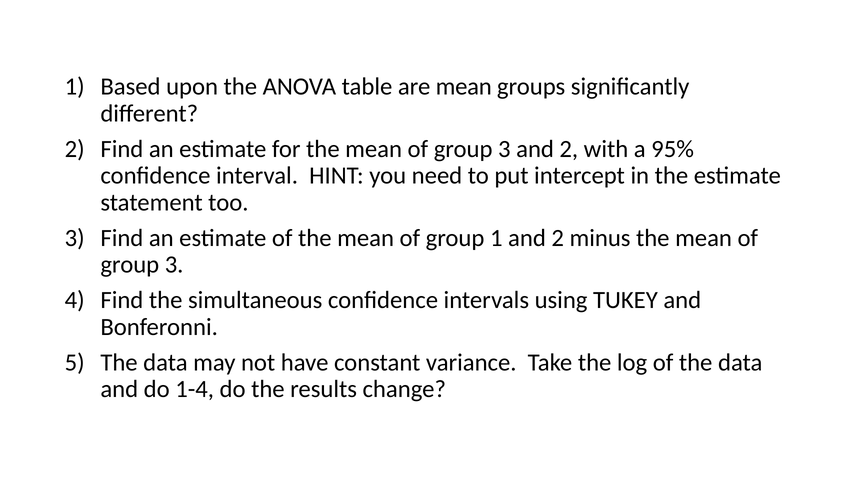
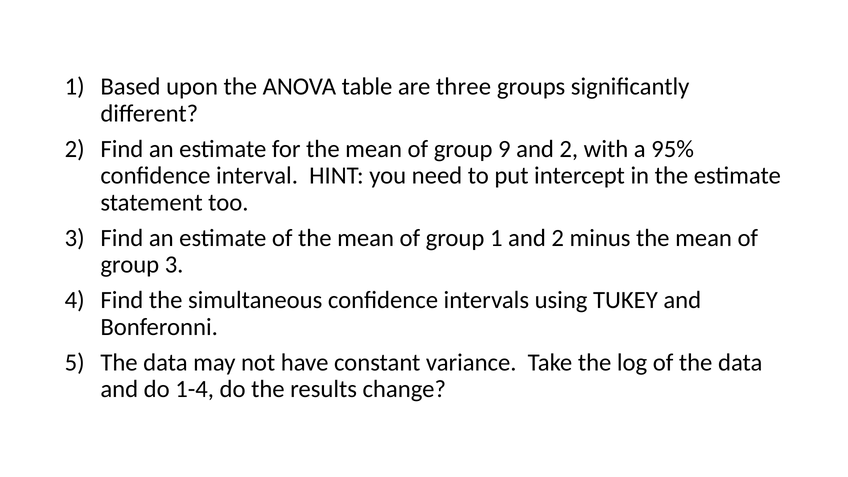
are mean: mean -> three
3 at (504, 149): 3 -> 9
